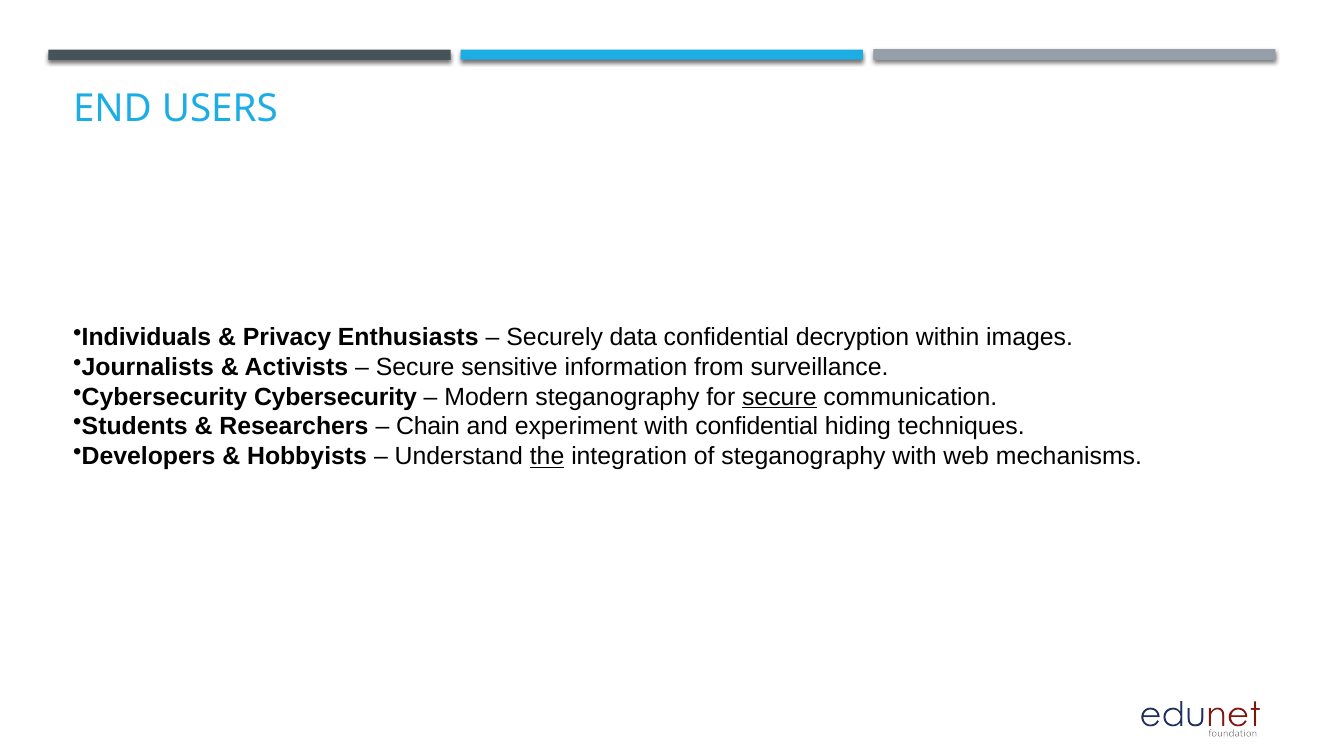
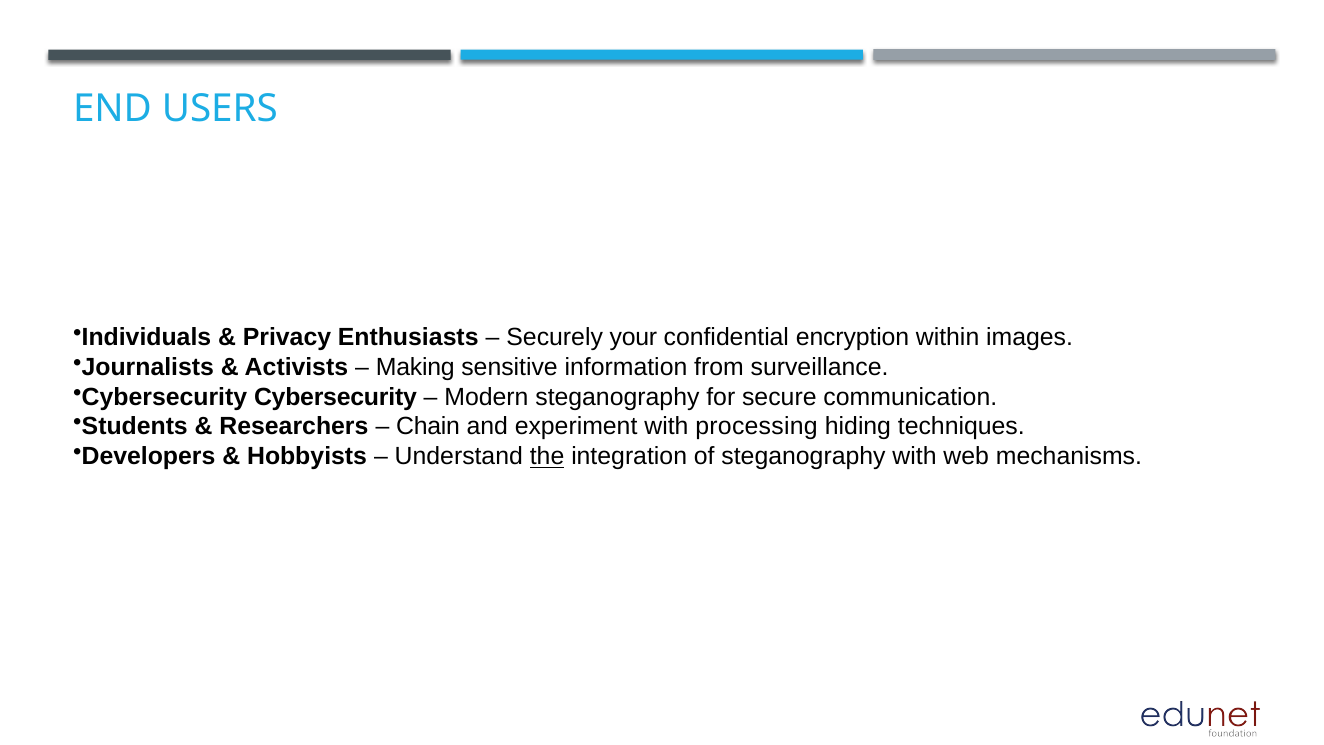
data: data -> your
decryption: decryption -> encryption
Secure at (415, 367): Secure -> Making
secure at (779, 397) underline: present -> none
with confidential: confidential -> processing
